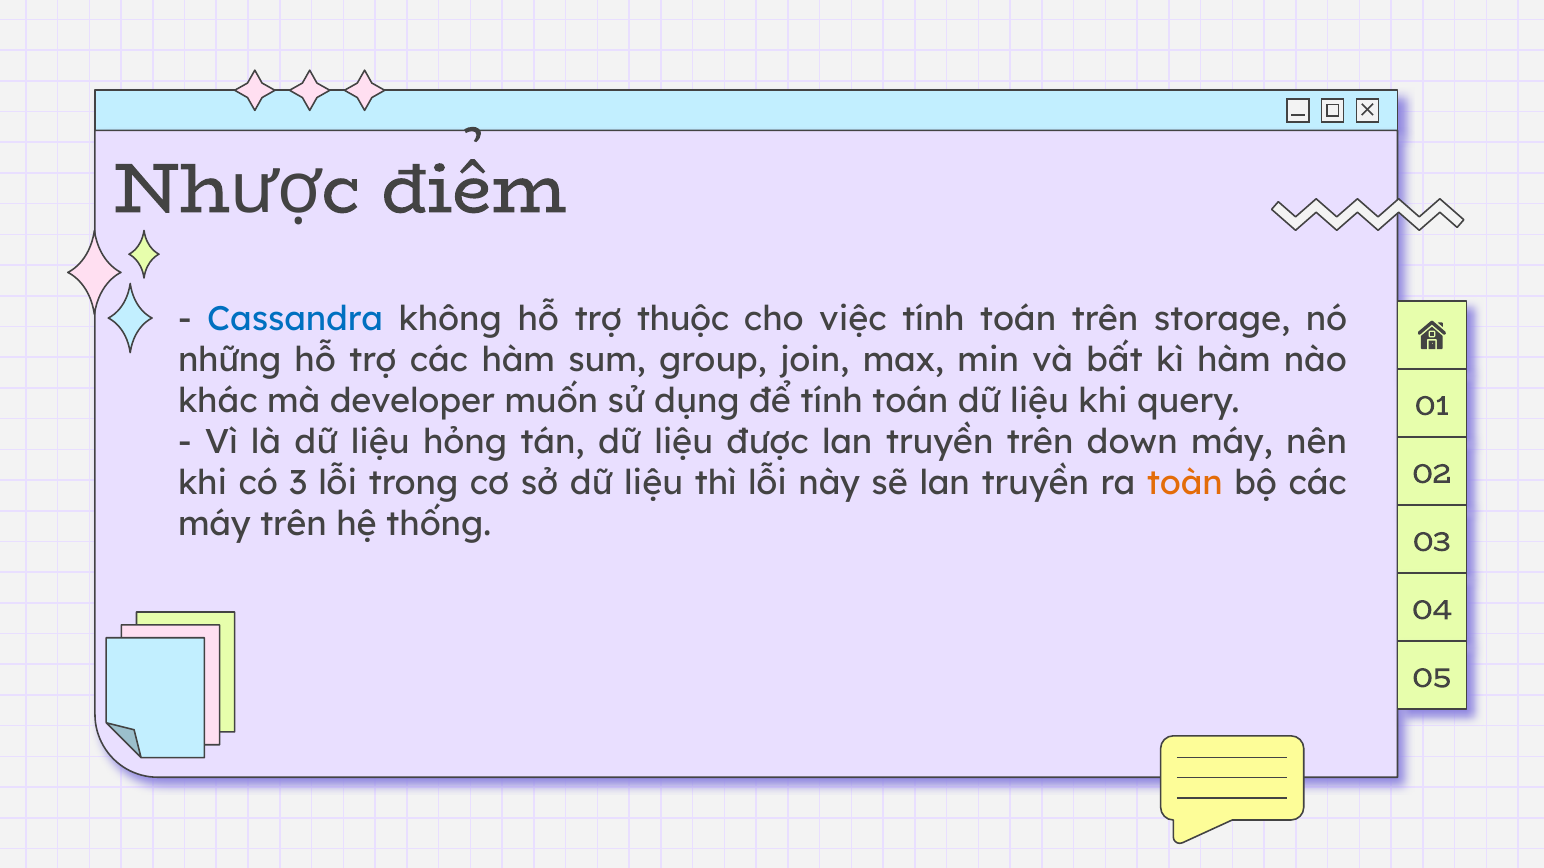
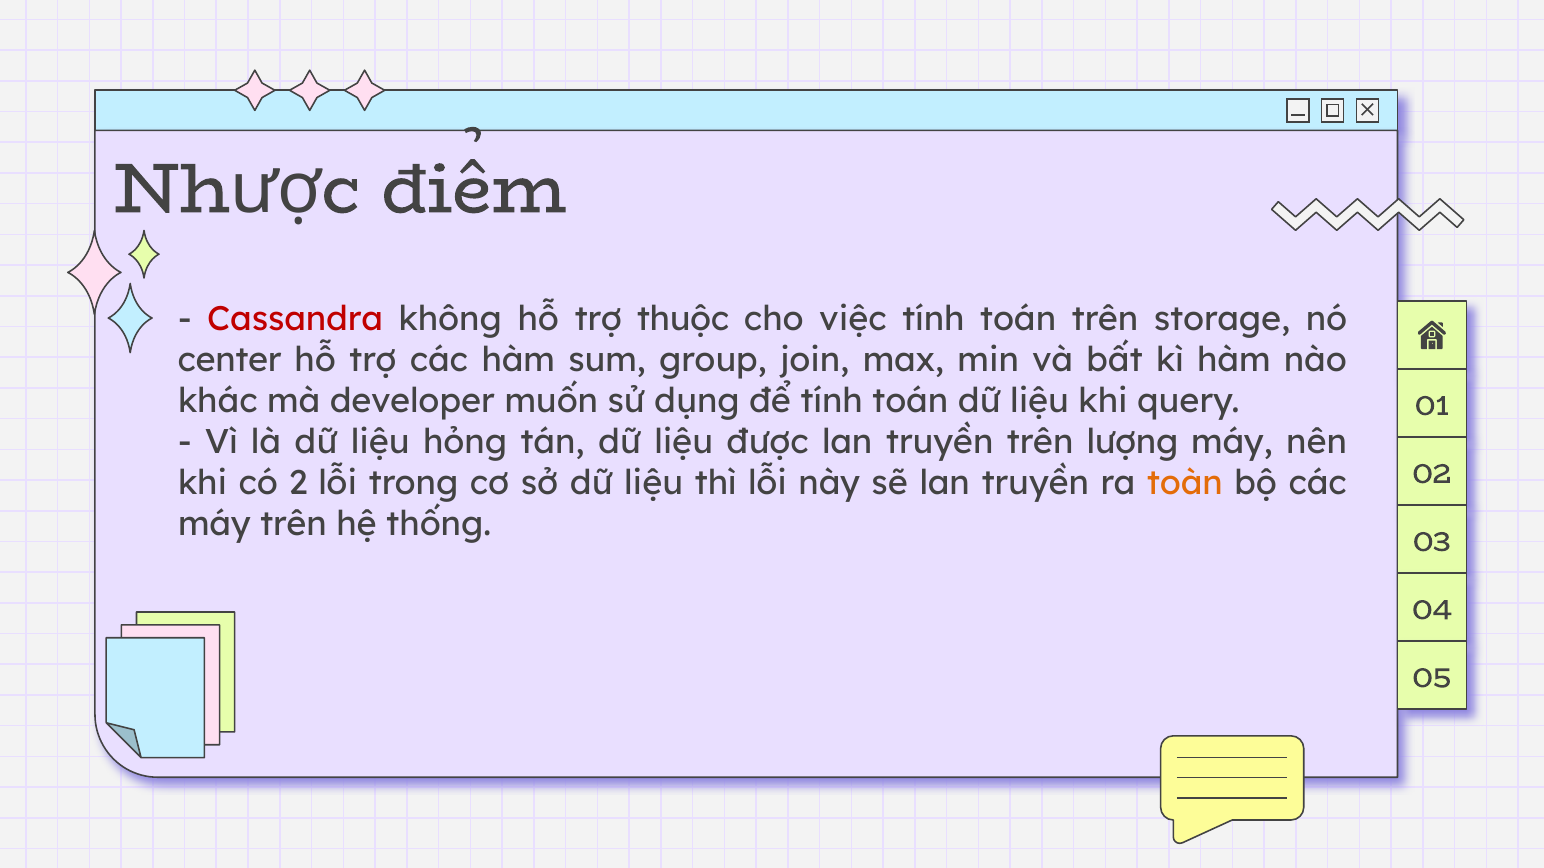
Cassandra colour: blue -> red
những: những -> center
down: down -> lượng
có 3: 3 -> 2
